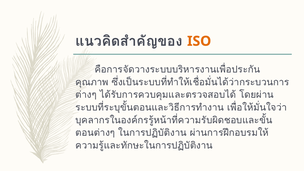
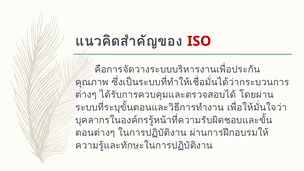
ISO colour: orange -> red
